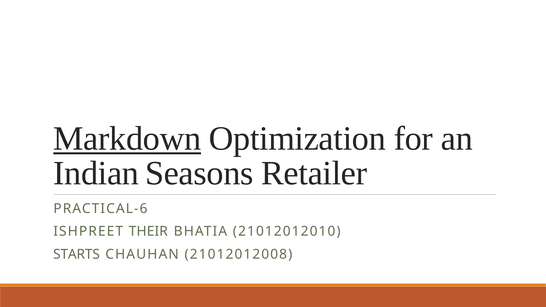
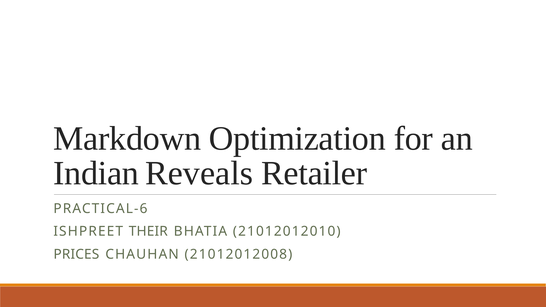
Markdown underline: present -> none
Seasons: Seasons -> Reveals
STARTS: STARTS -> PRICES
